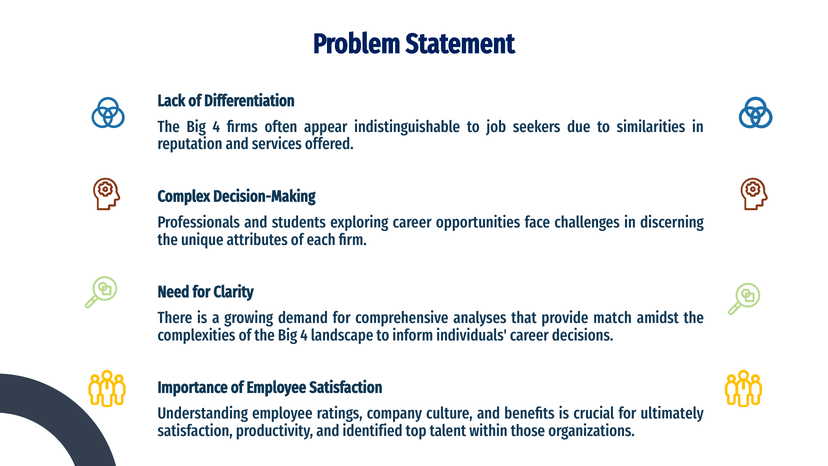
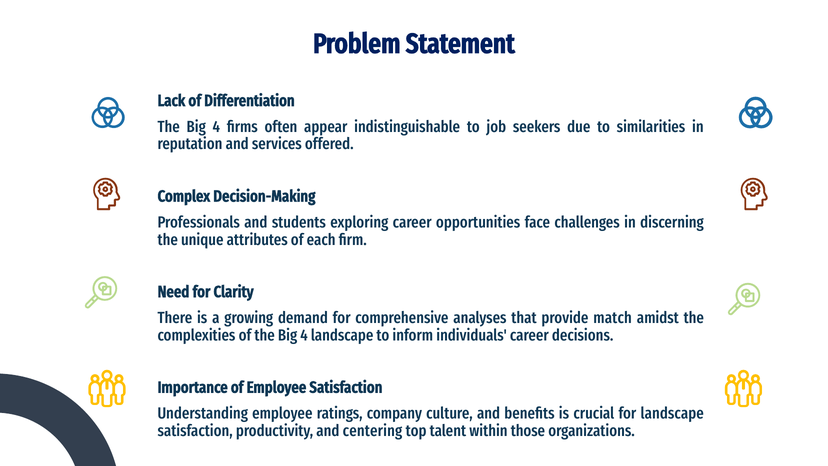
for ultimately: ultimately -> landscape
identified: identified -> centering
